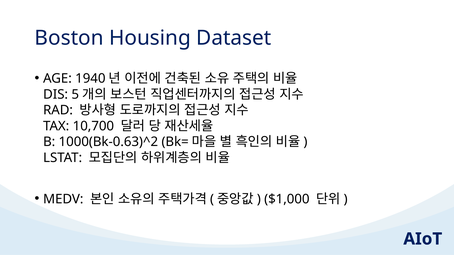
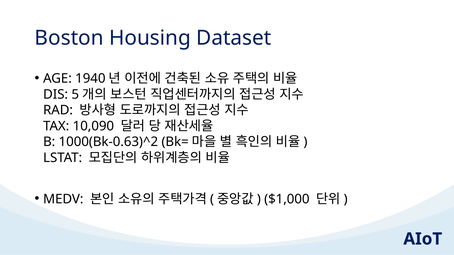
10,700: 10,700 -> 10,090
